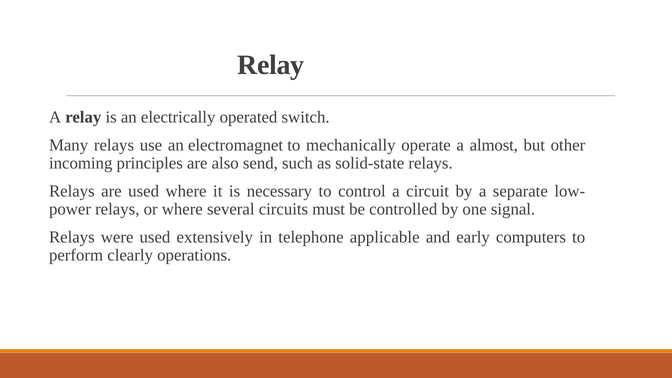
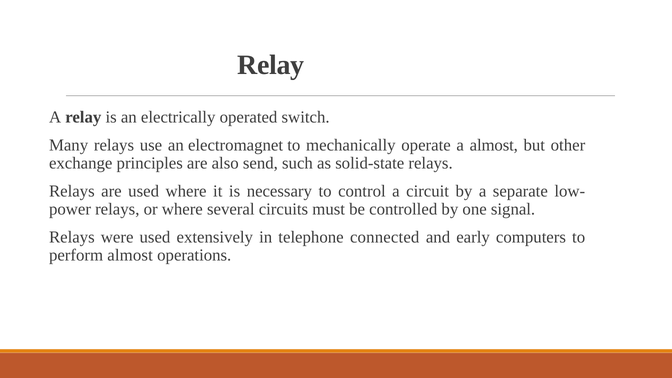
incoming: incoming -> exchange
applicable: applicable -> connected
perform clearly: clearly -> almost
